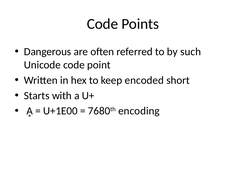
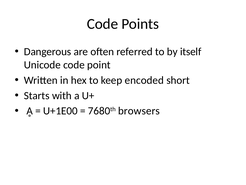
such: such -> itself
encoding: encoding -> browsers
